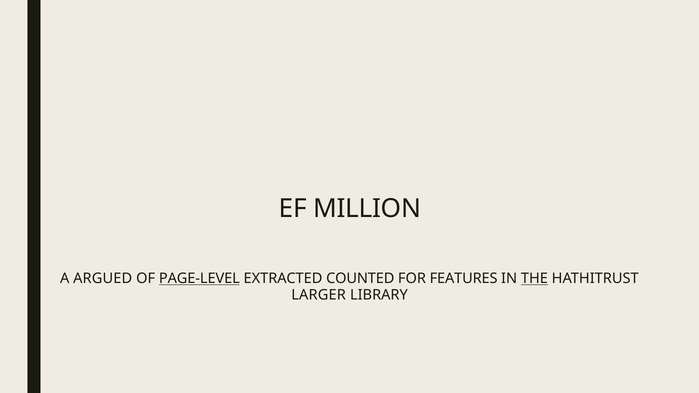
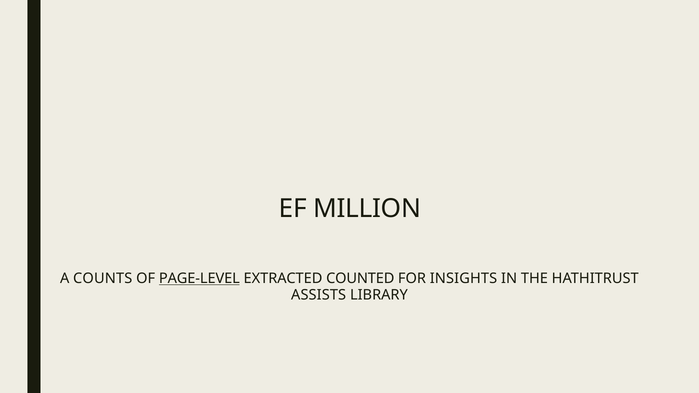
ARGUED: ARGUED -> COUNTS
FEATURES: FEATURES -> INSIGHTS
THE underline: present -> none
LARGER: LARGER -> ASSISTS
